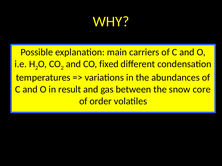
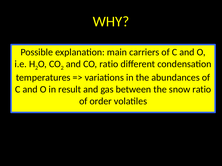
CO fixed: fixed -> ratio
snow core: core -> ratio
